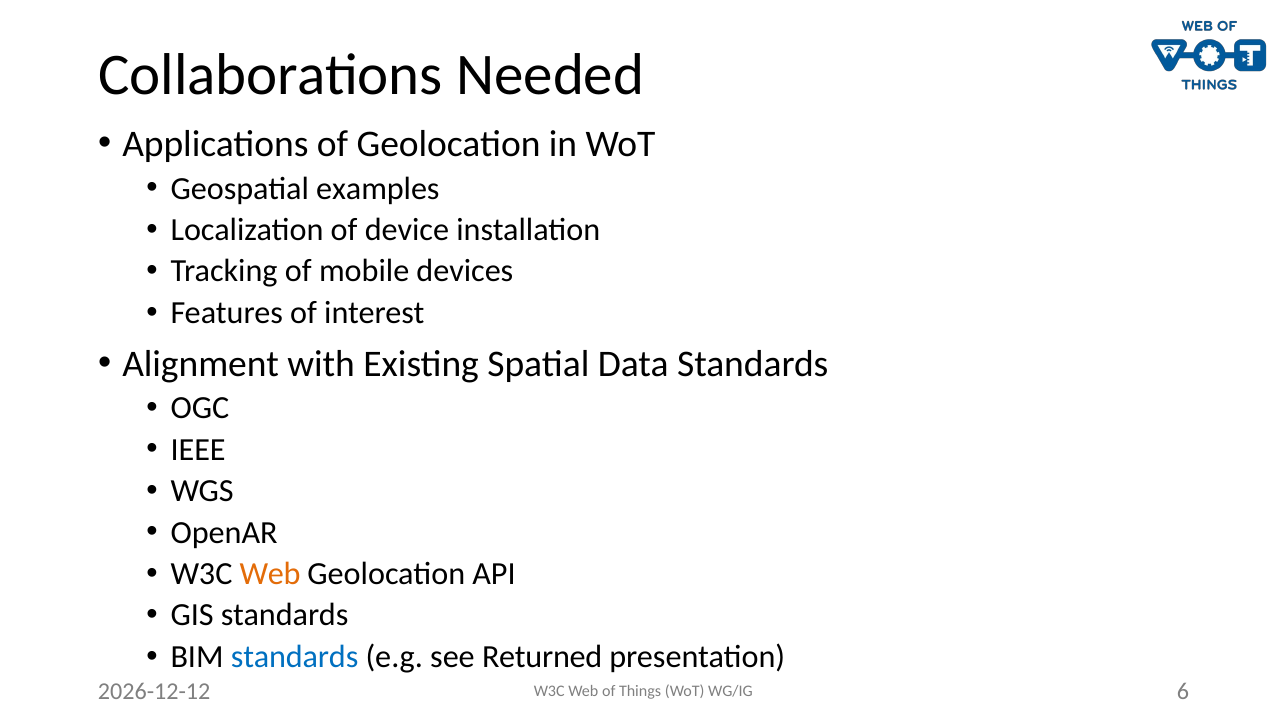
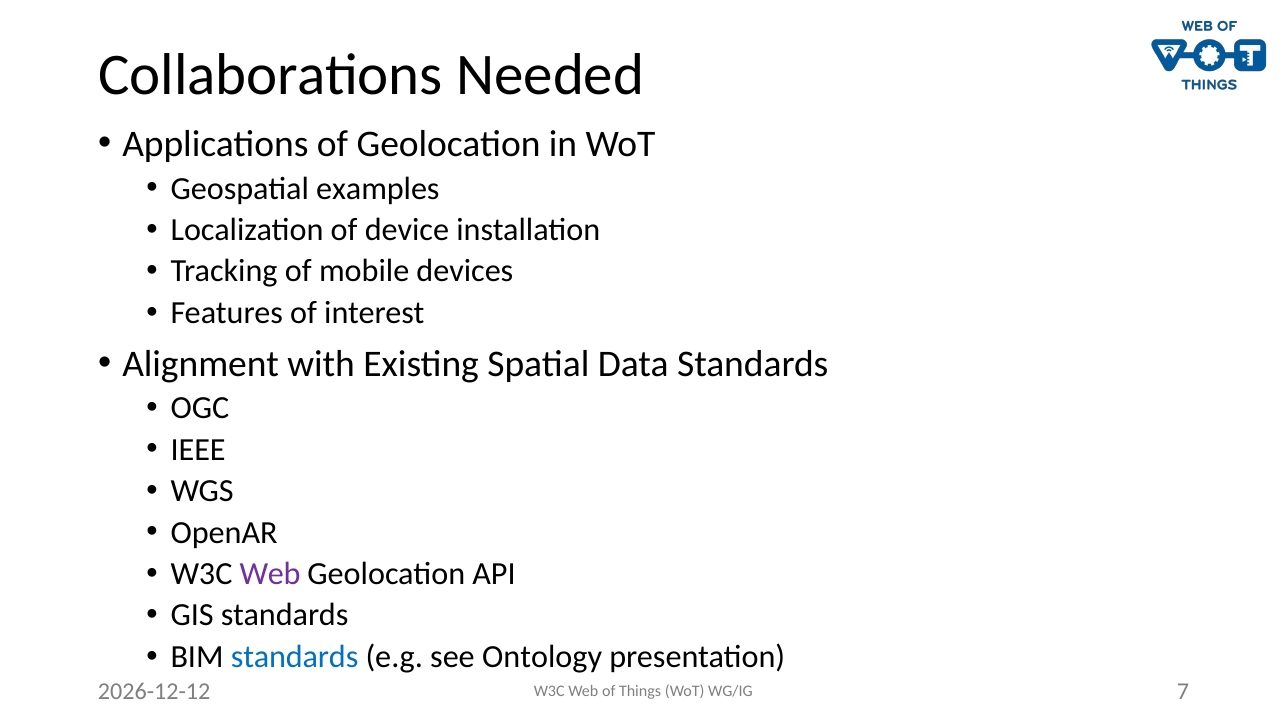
Web at (270, 574) colour: orange -> purple
Returned: Returned -> Ontology
6: 6 -> 7
